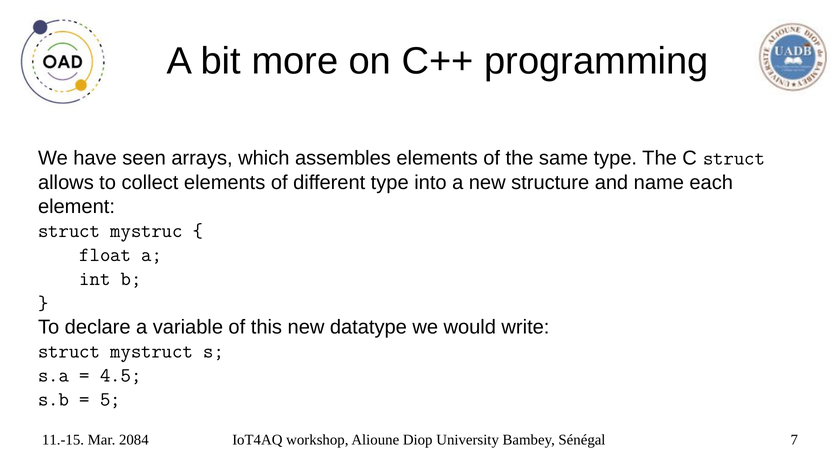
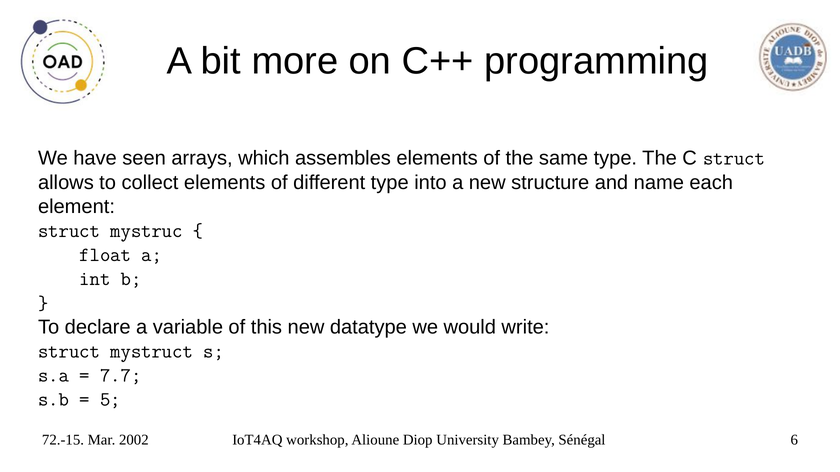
4.5: 4.5 -> 7.7
11.-15: 11.-15 -> 72.-15
2084: 2084 -> 2002
7: 7 -> 6
